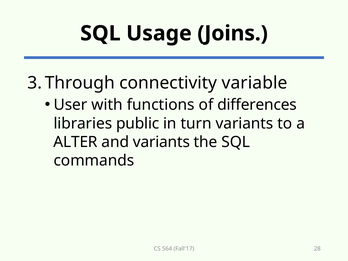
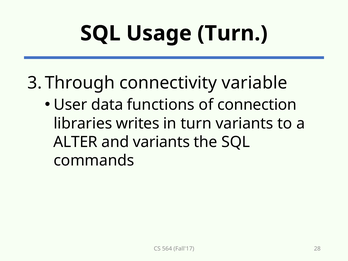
Usage Joins: Joins -> Turn
with: with -> data
differences: differences -> connection
public: public -> writes
